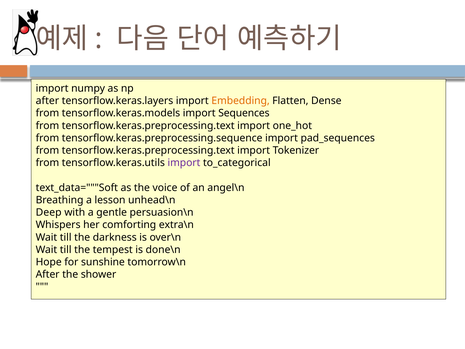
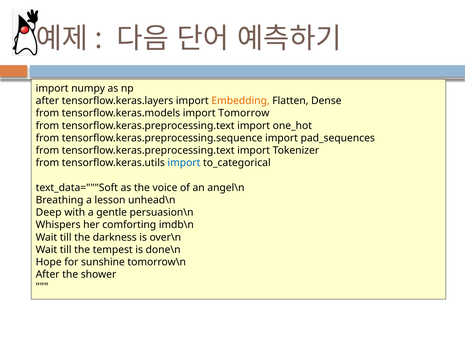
Sequences: Sequences -> Tomorrow
import at (184, 163) colour: purple -> blue
extra\n: extra\n -> imdb\n
